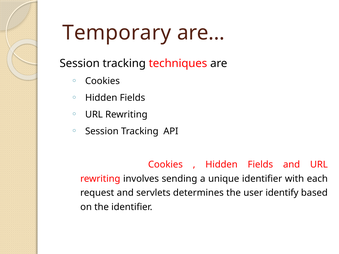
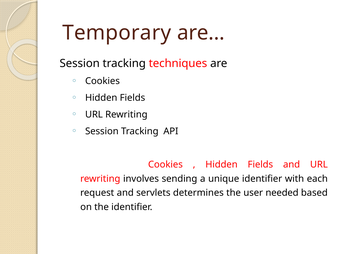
identify: identify -> needed
